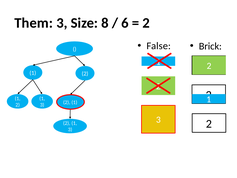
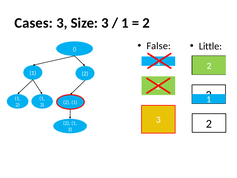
Them: Them -> Cases
Size 8: 8 -> 3
6 at (125, 23): 6 -> 1
Brick: Brick -> Little
